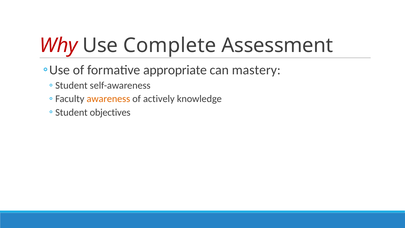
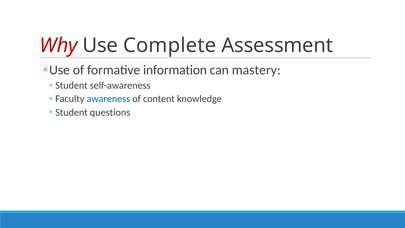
appropriate: appropriate -> information
awareness colour: orange -> blue
actively: actively -> content
objectives: objectives -> questions
